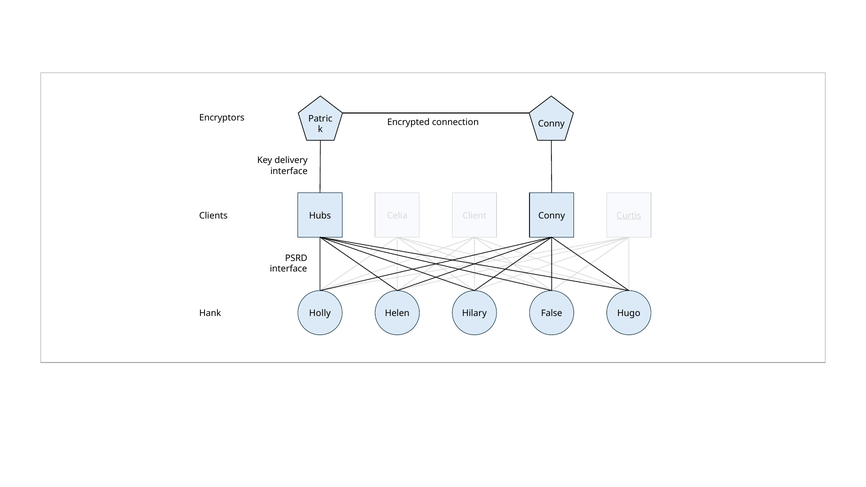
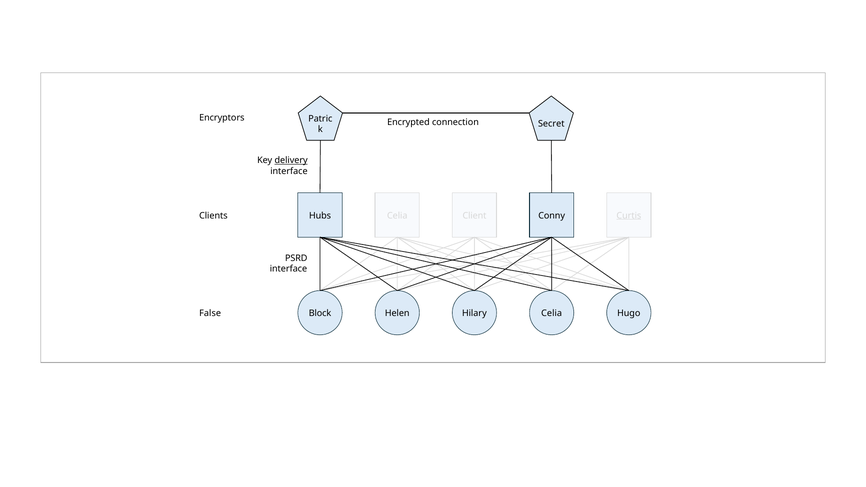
Conny at (551, 124): Conny -> Secret
delivery underline: none -> present
Holly: Holly -> Block
Hilary False: False -> Celia
Hank: Hank -> False
